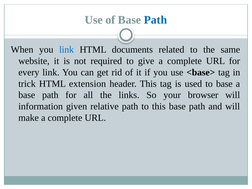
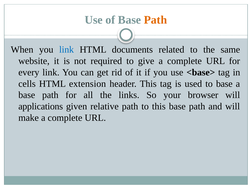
Path at (155, 20) colour: blue -> orange
trick: trick -> cells
information: information -> applications
